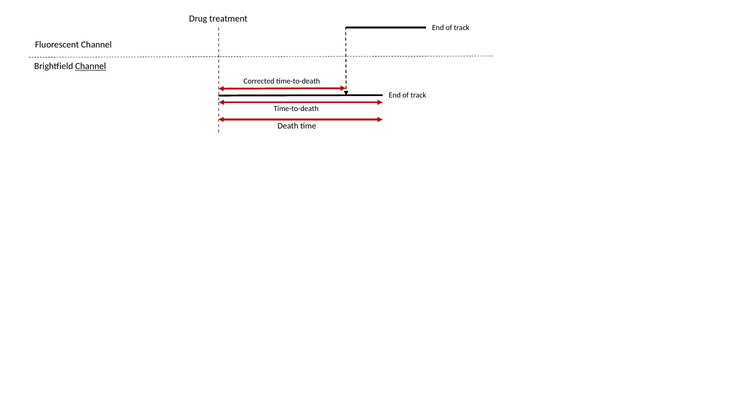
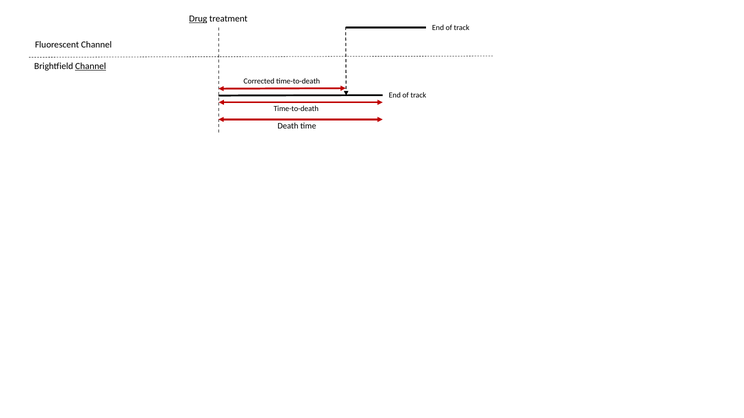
Drug underline: none -> present
